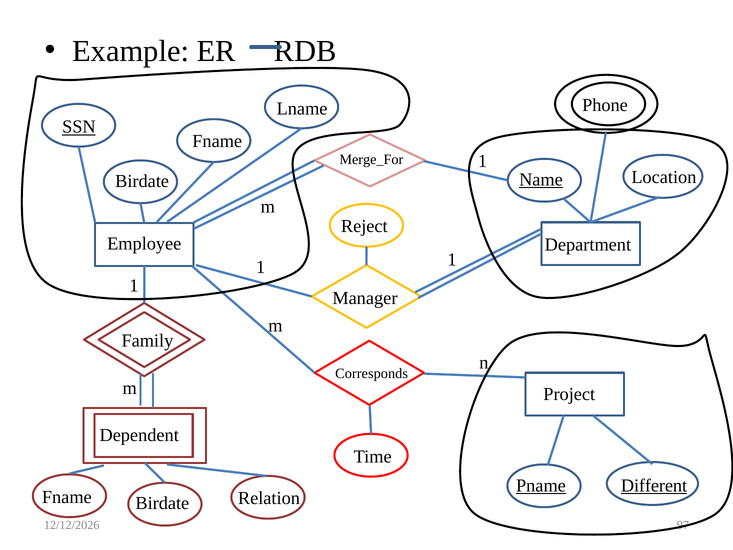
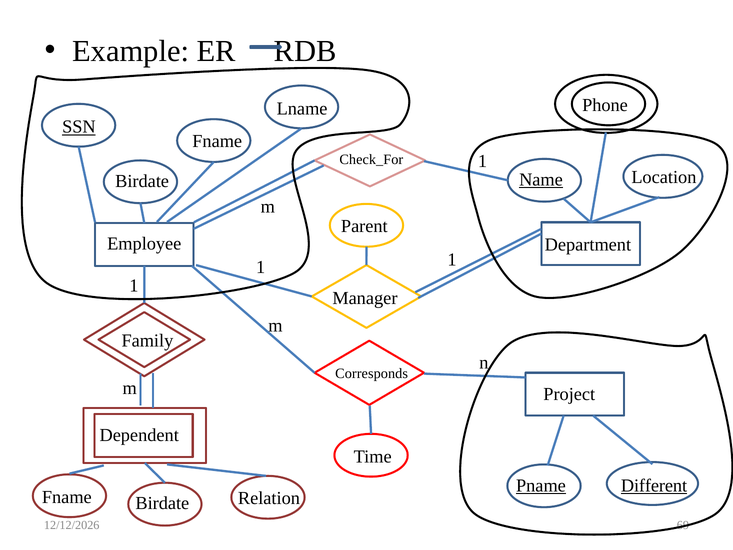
Merge_For: Merge_For -> Check_For
Reject: Reject -> Parent
97: 97 -> 69
